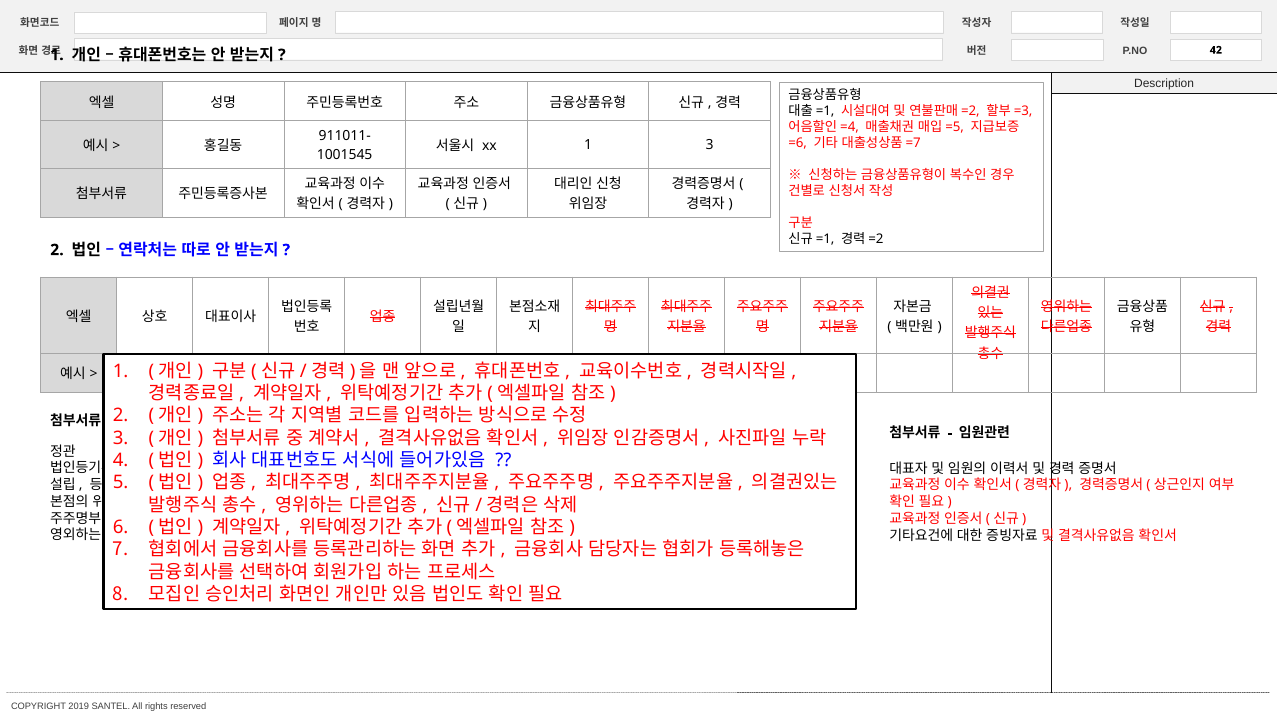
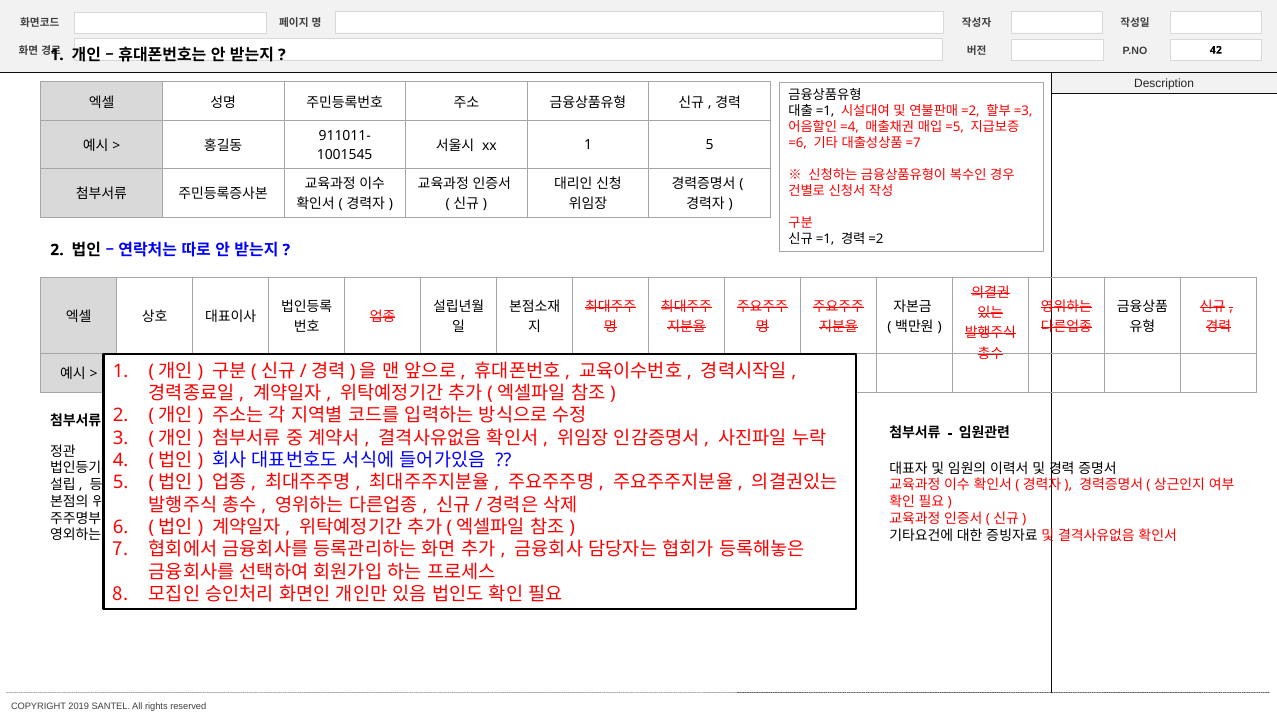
1 3: 3 -> 5
